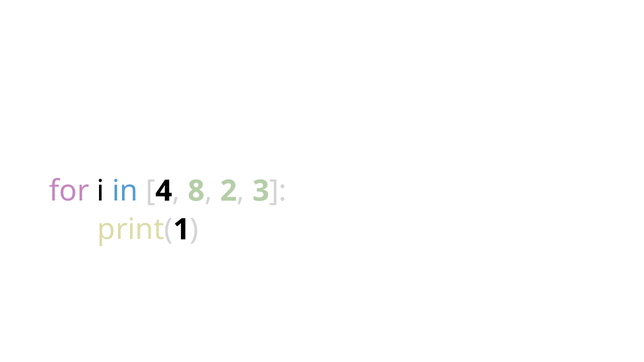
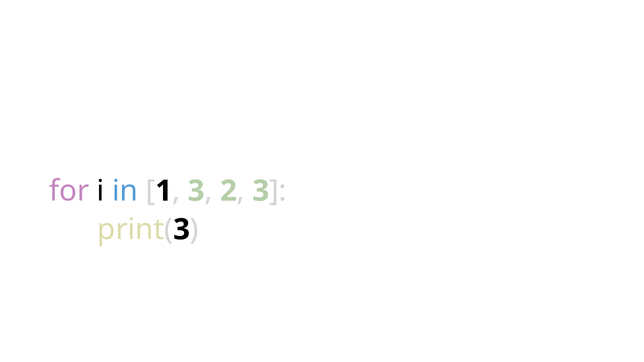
4: 4 -> 1
8 at (196, 191): 8 -> 3
1 at (182, 230): 1 -> 3
